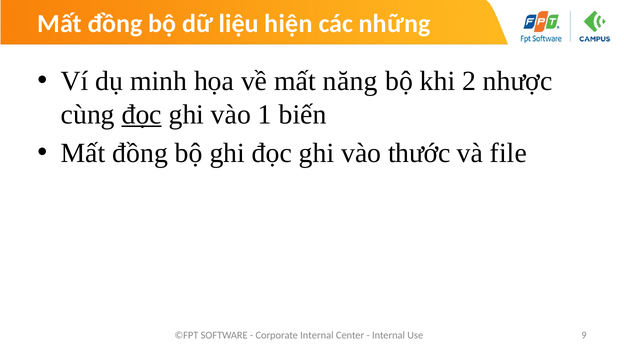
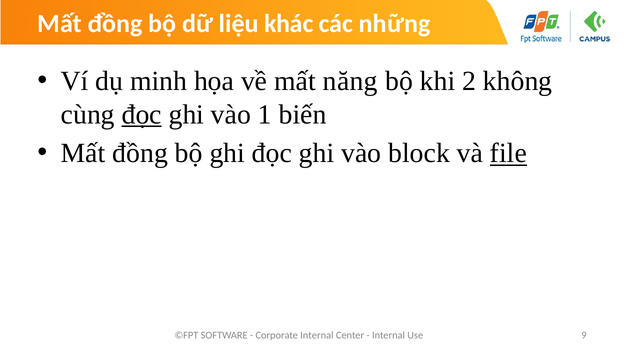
hiện: hiện -> khác
nhược: nhược -> không
thước: thước -> block
file underline: none -> present
